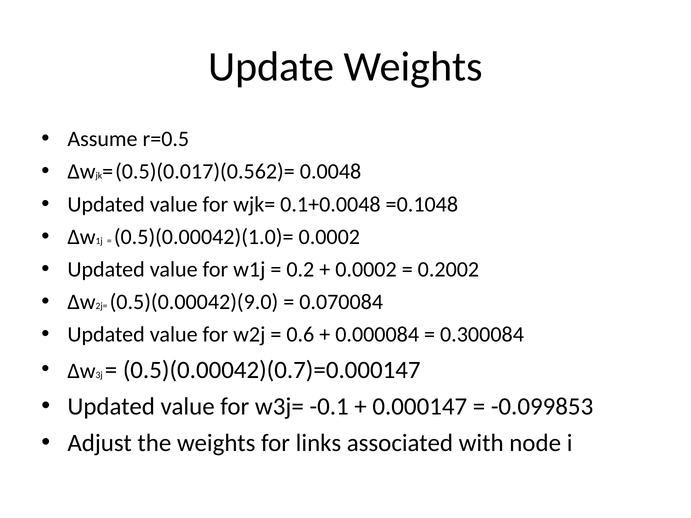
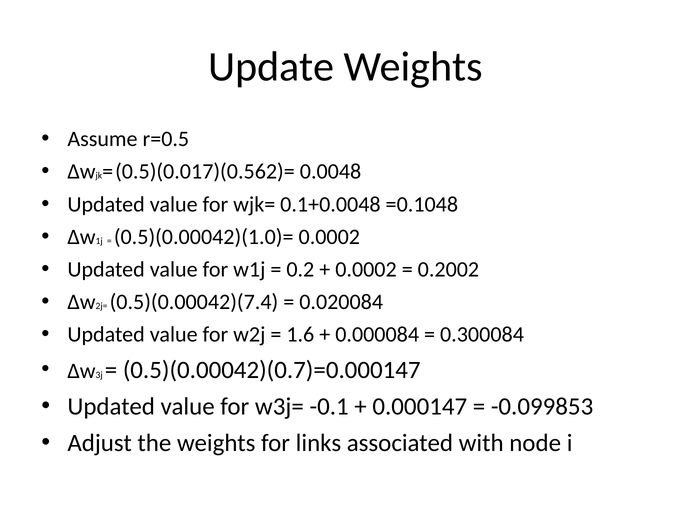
0.5)(0.00042)(9.0: 0.5)(0.00042)(9.0 -> 0.5)(0.00042)(7.4
0.070084: 0.070084 -> 0.020084
0.6: 0.6 -> 1.6
